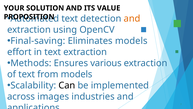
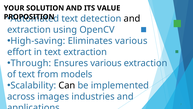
and at (132, 19) colour: orange -> black
Final-saving: Final-saving -> High-saving
Eliminates models: models -> various
Methods: Methods -> Through
